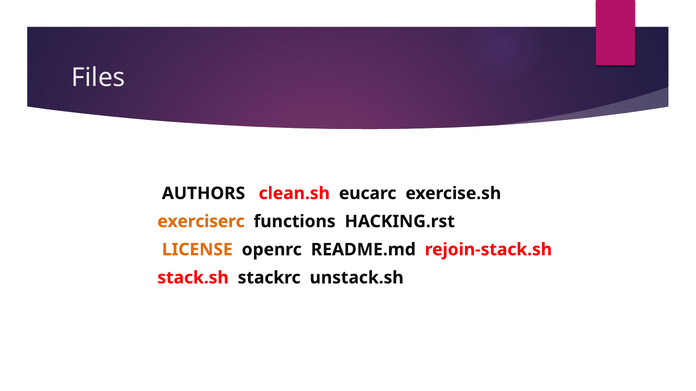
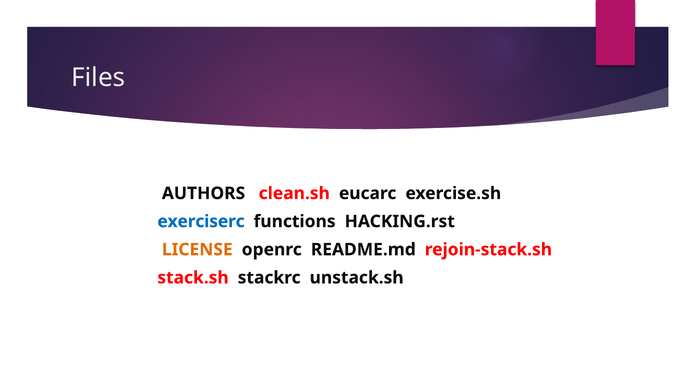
exerciserc colour: orange -> blue
